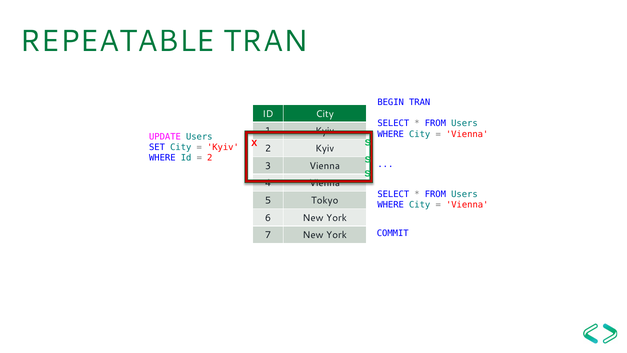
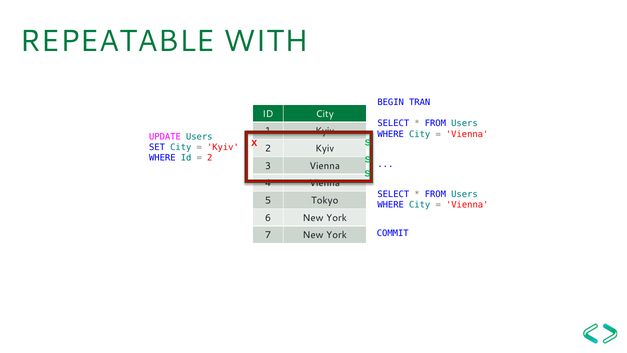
REPEATABLE TRAN: TRAN -> WITH
